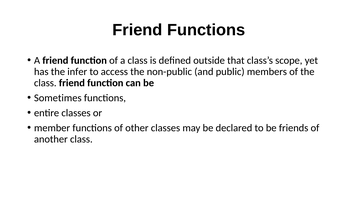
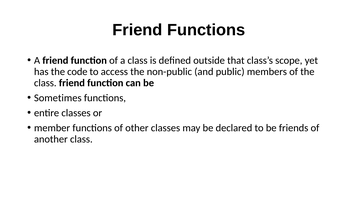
infer: infer -> code
